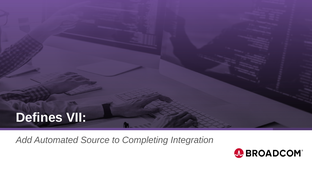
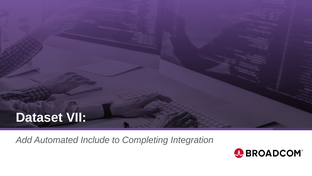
Defines: Defines -> Dataset
Source: Source -> Include
